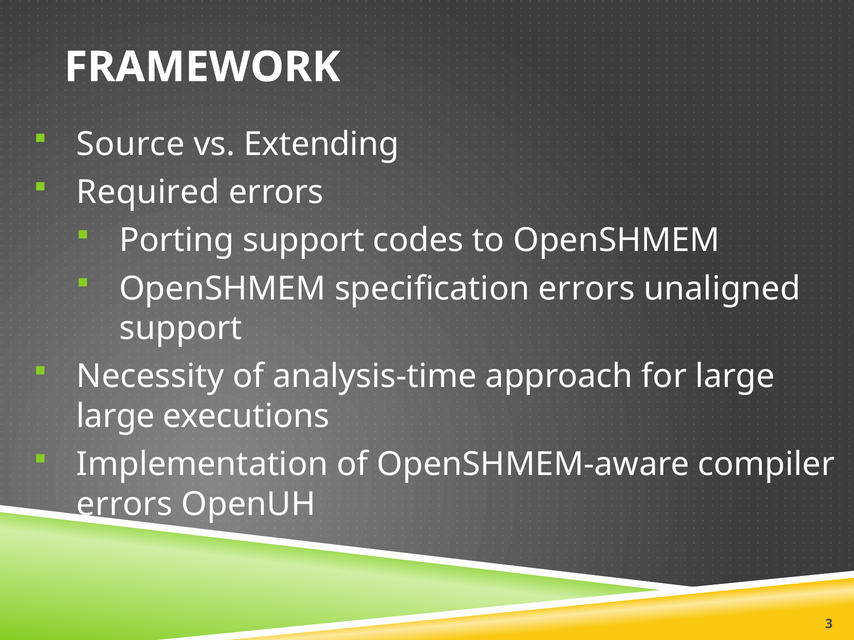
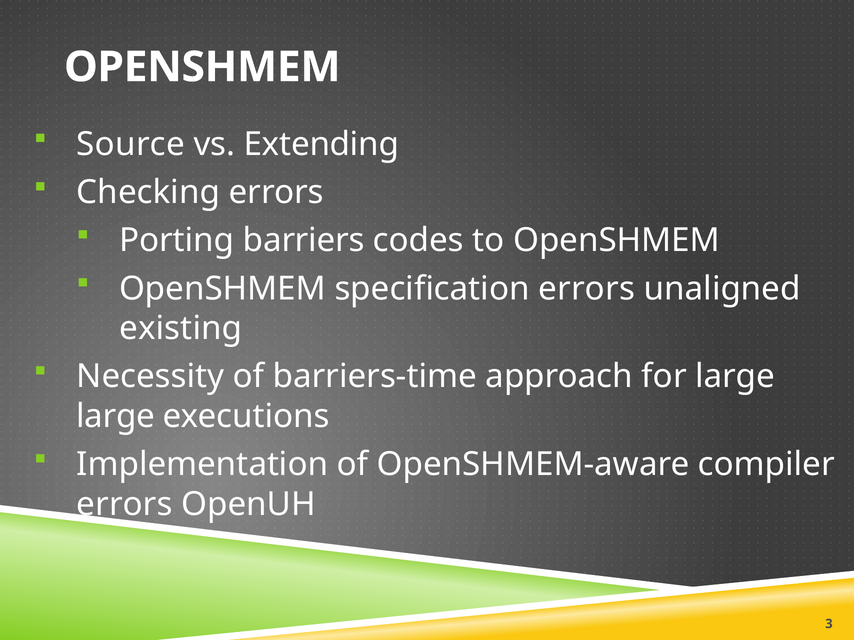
FRAMEWORK at (202, 67): FRAMEWORK -> OPENSHMEM
Required: Required -> Checking
Porting support: support -> barriers
support at (181, 329): support -> existing
analysis-time: analysis-time -> barriers-time
